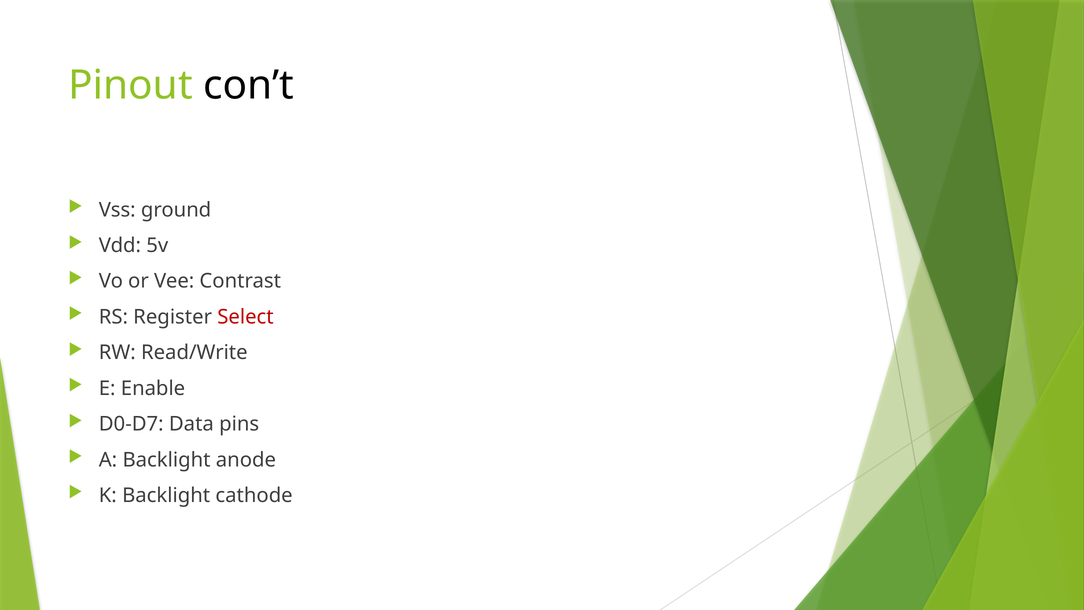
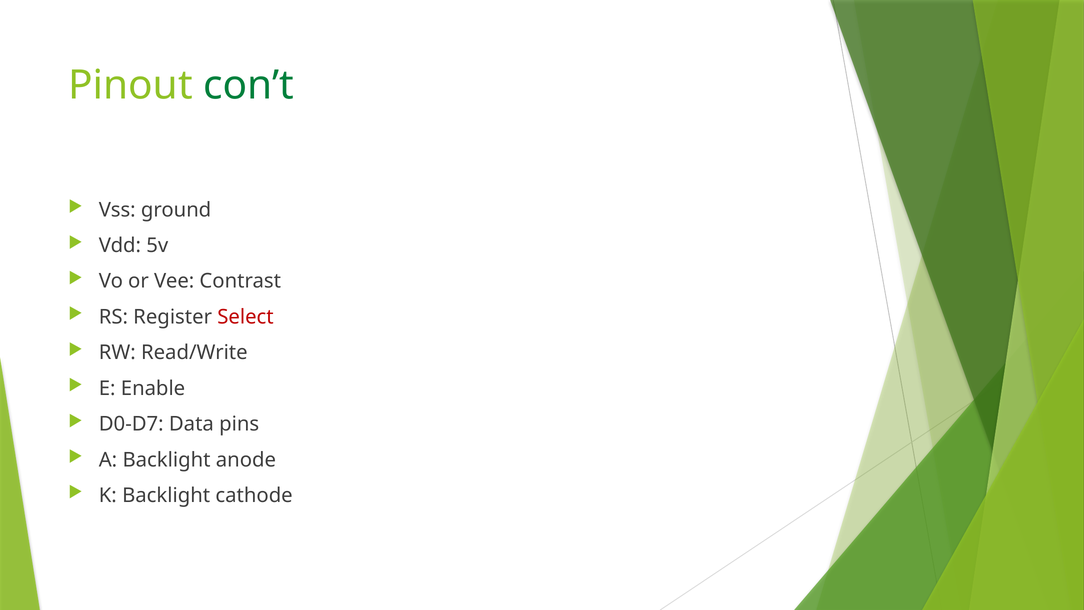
con’t colour: black -> green
